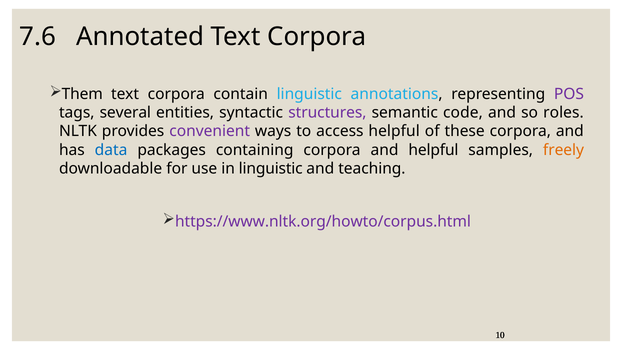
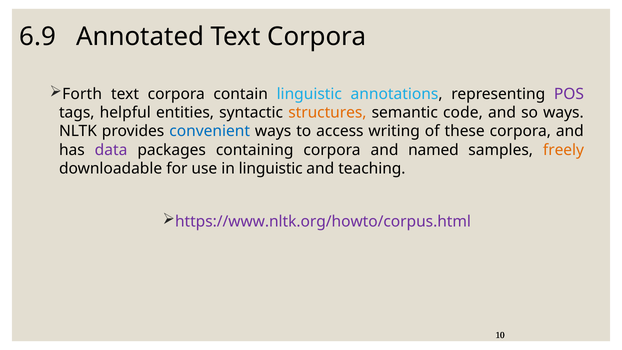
7.6: 7.6 -> 6.9
Them: Them -> Forth
several: several -> helpful
structures colour: purple -> orange
so roles: roles -> ways
convenient colour: purple -> blue
access helpful: helpful -> writing
data colour: blue -> purple
and helpful: helpful -> named
